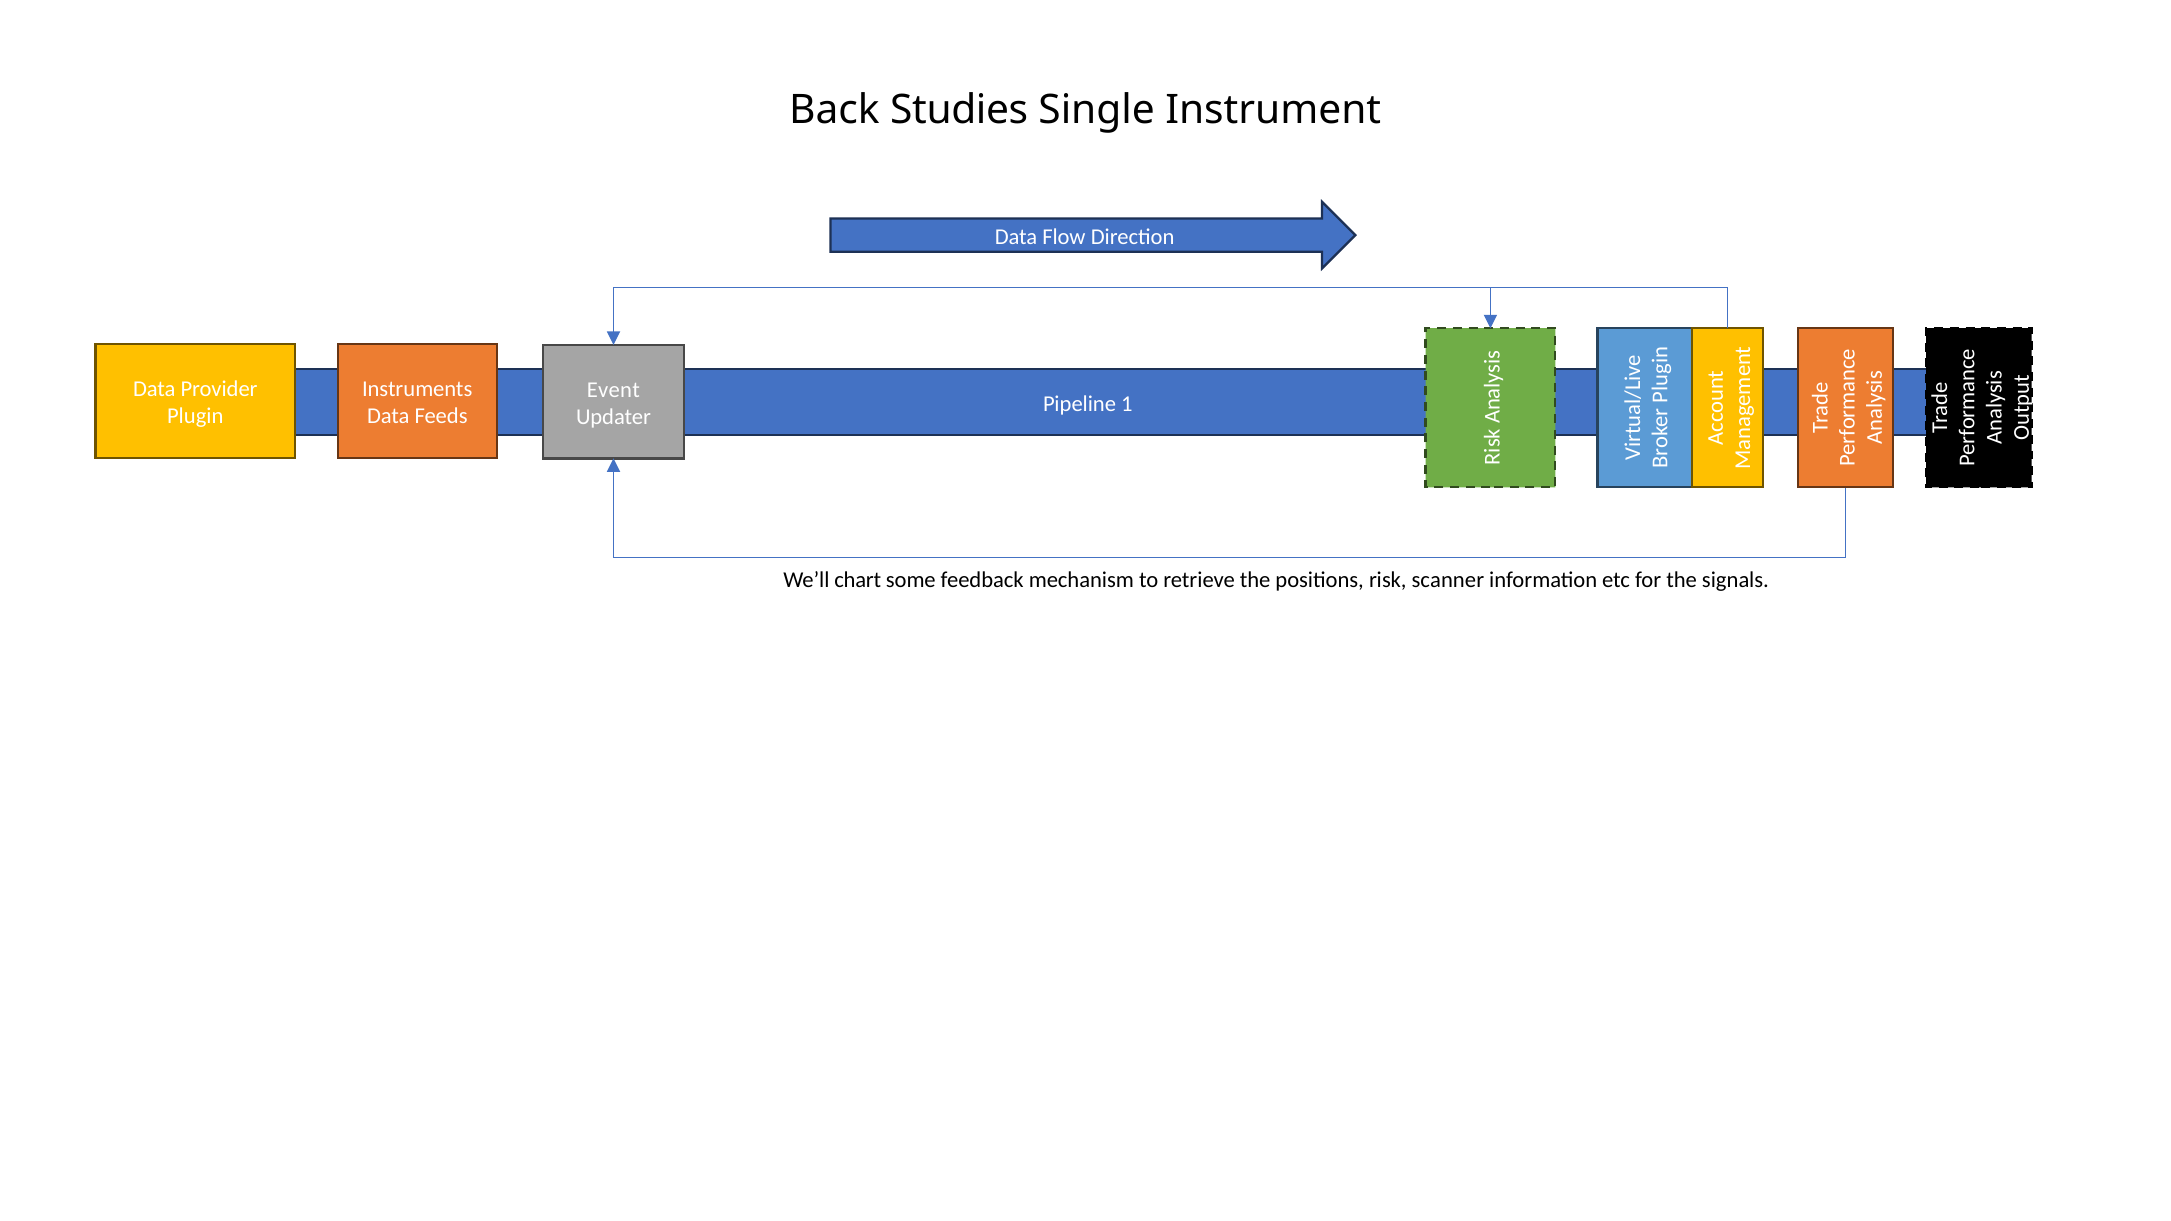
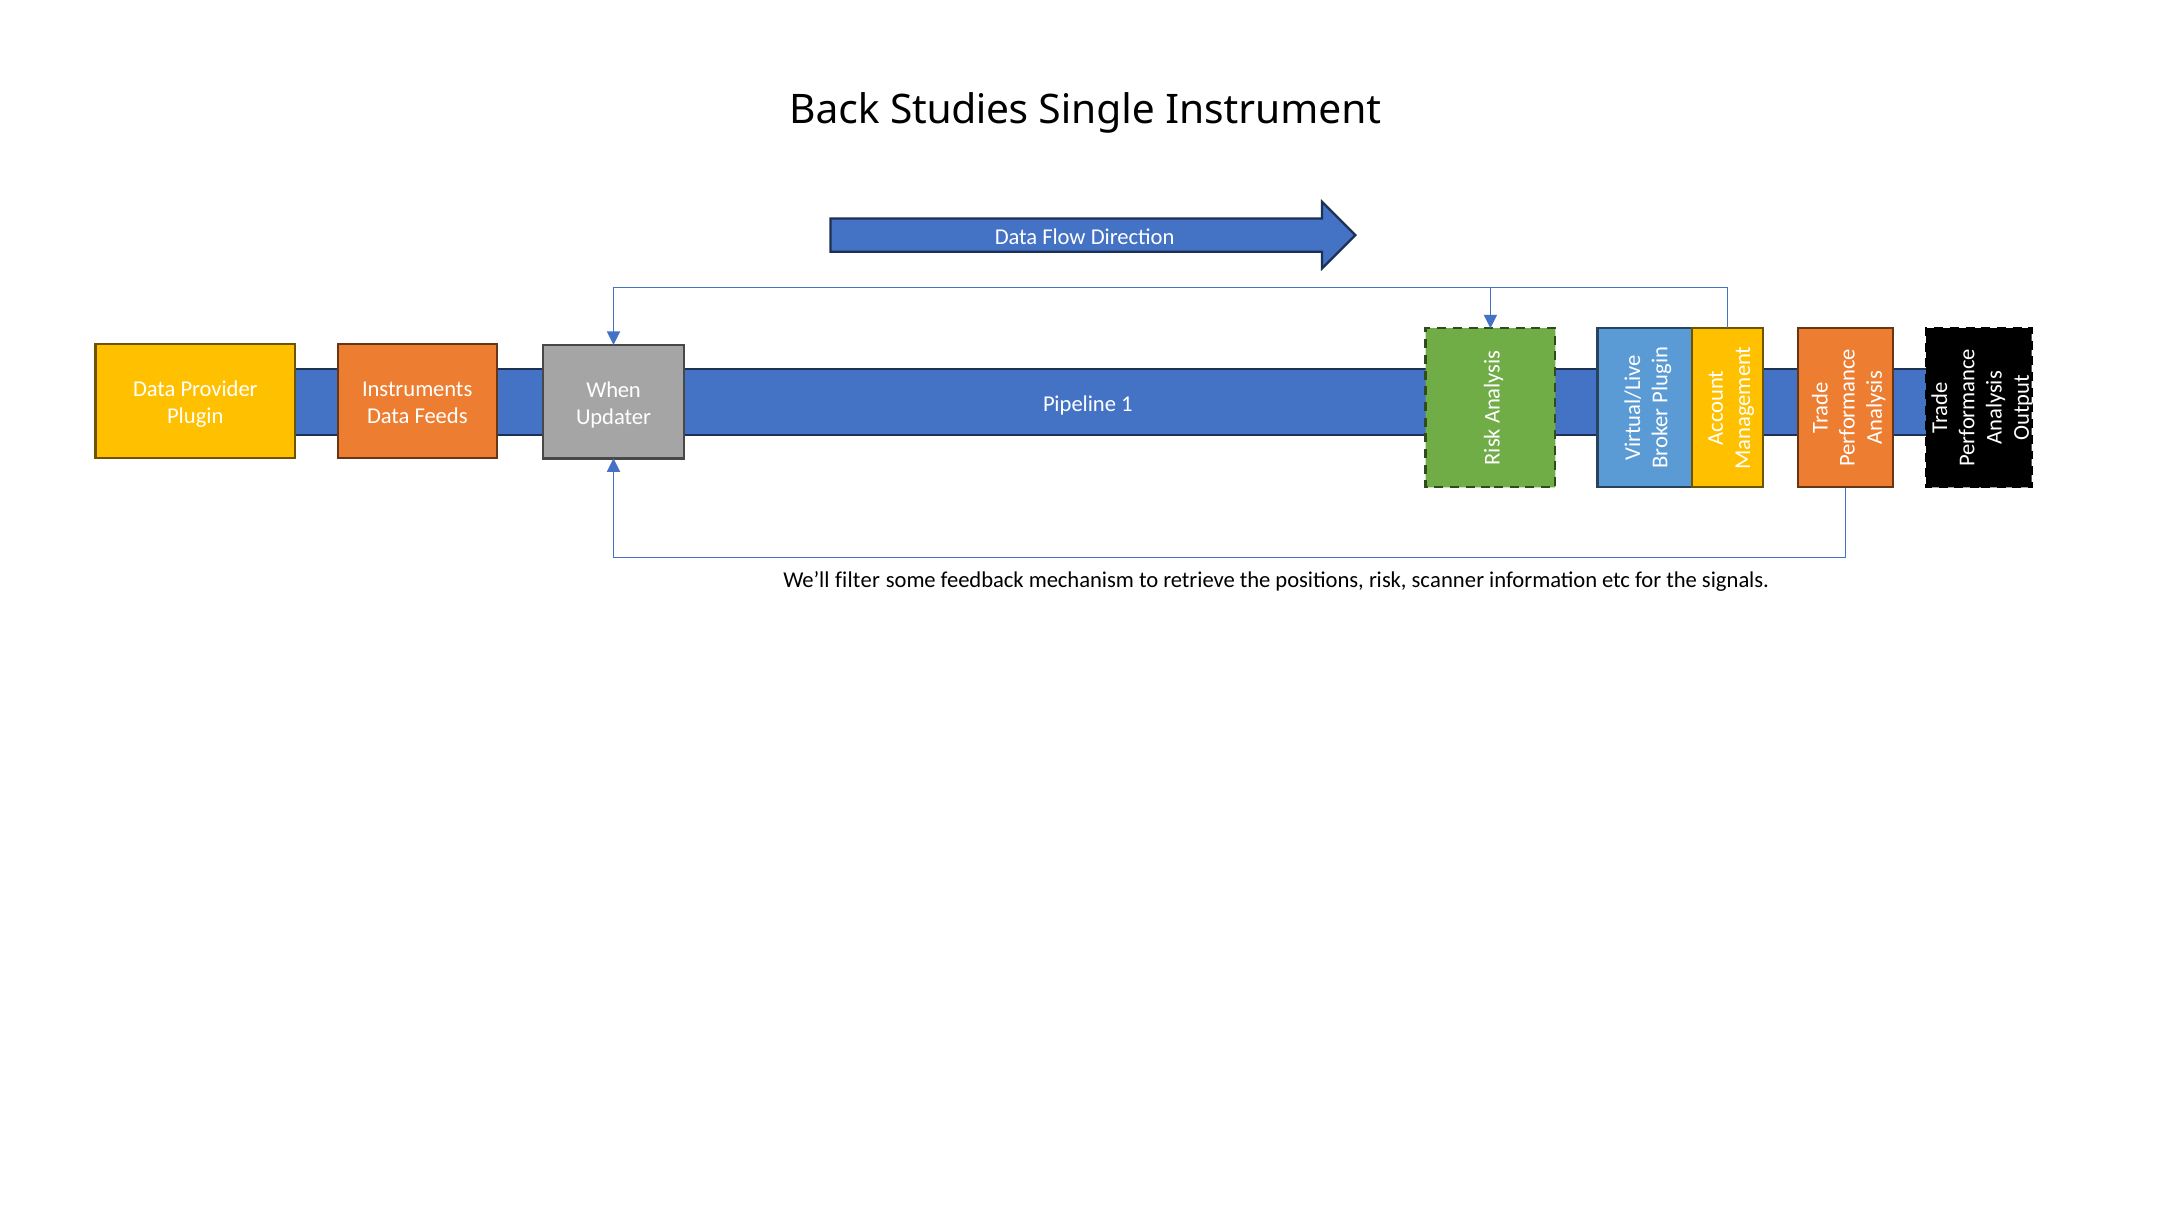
Event: Event -> When
chart: chart -> filter
